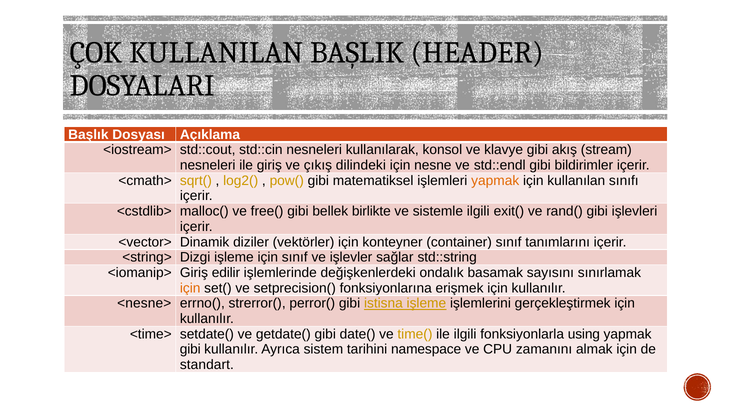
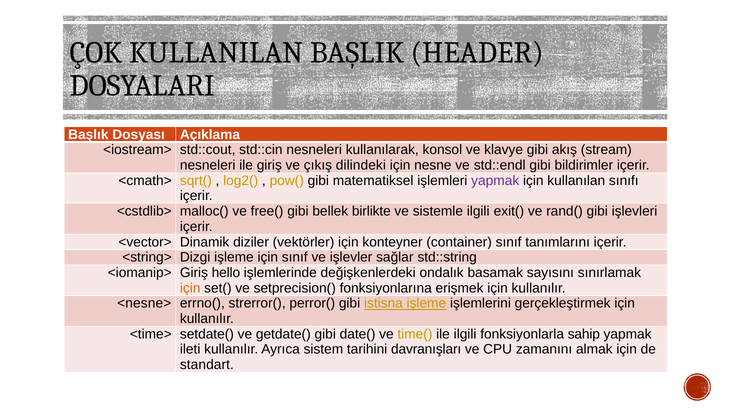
yapmak at (495, 181) colour: orange -> purple
edilir: edilir -> hello
using: using -> sahip
gibi at (190, 350): gibi -> ileti
namespace: namespace -> davranışları
